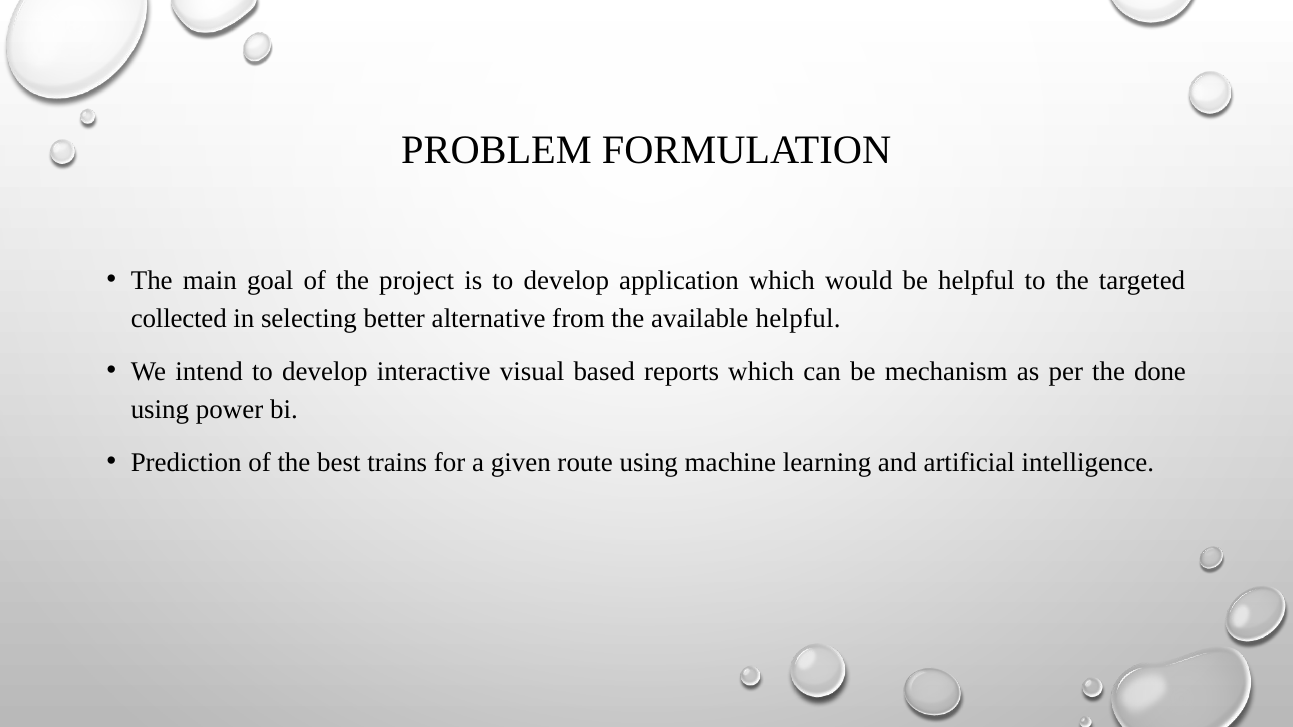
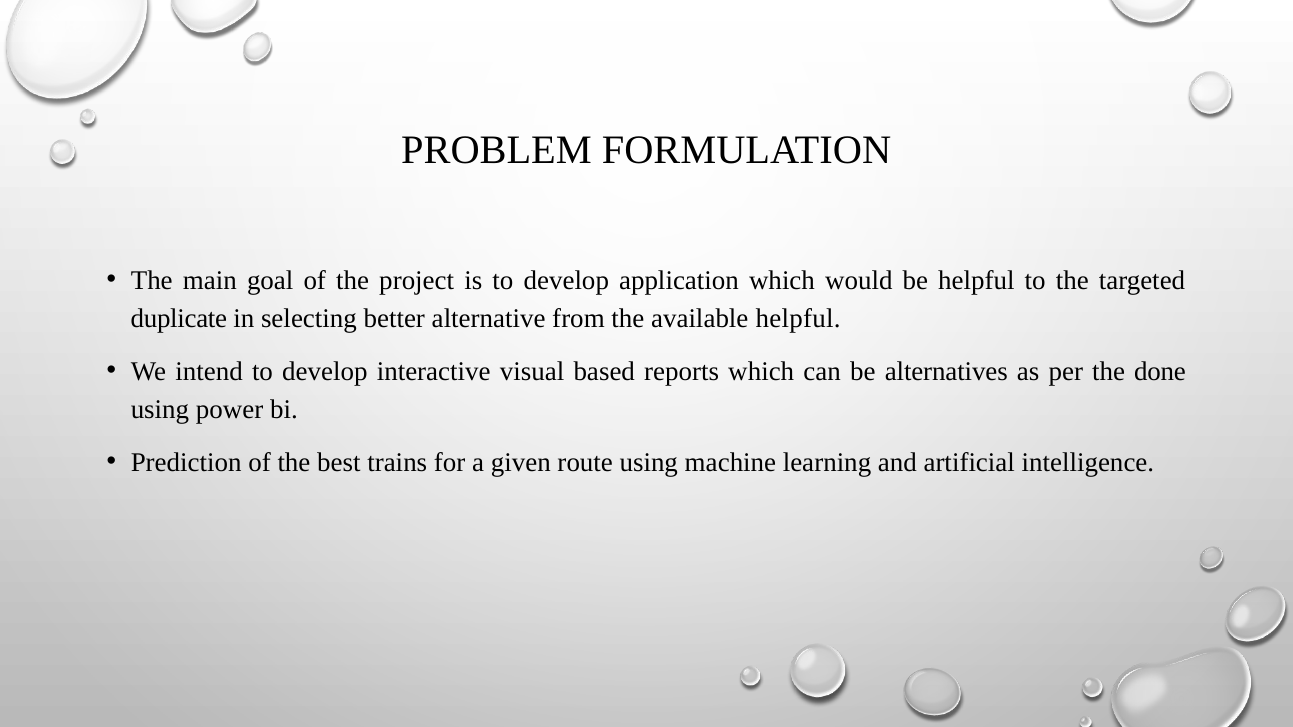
collected: collected -> duplicate
mechanism: mechanism -> alternatives
